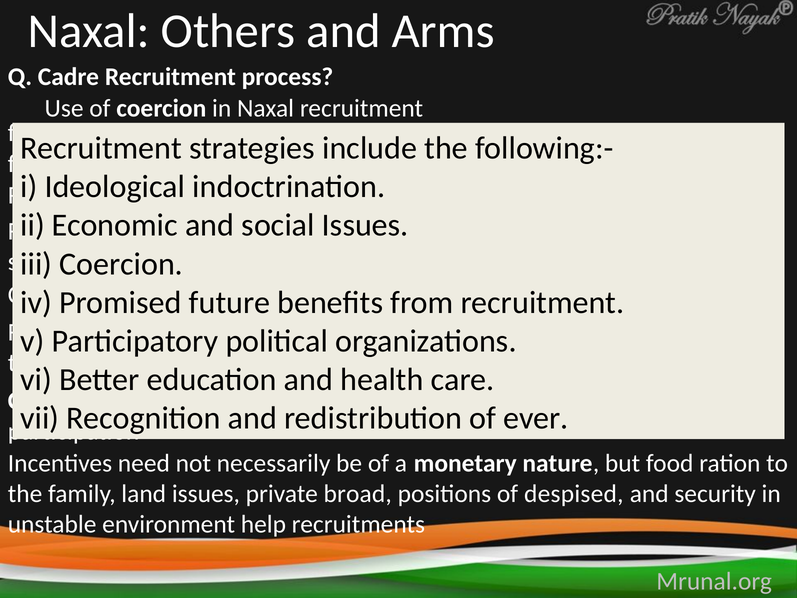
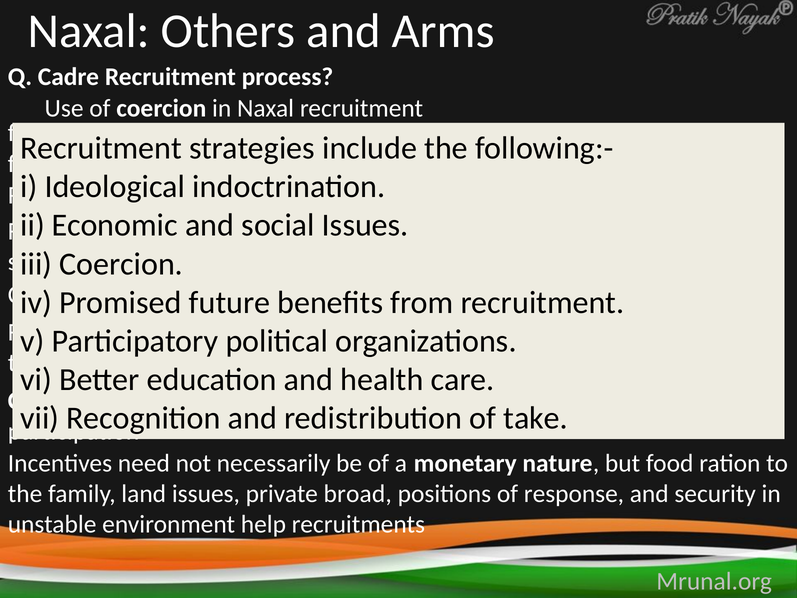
ever: ever -> take
despised: despised -> response
